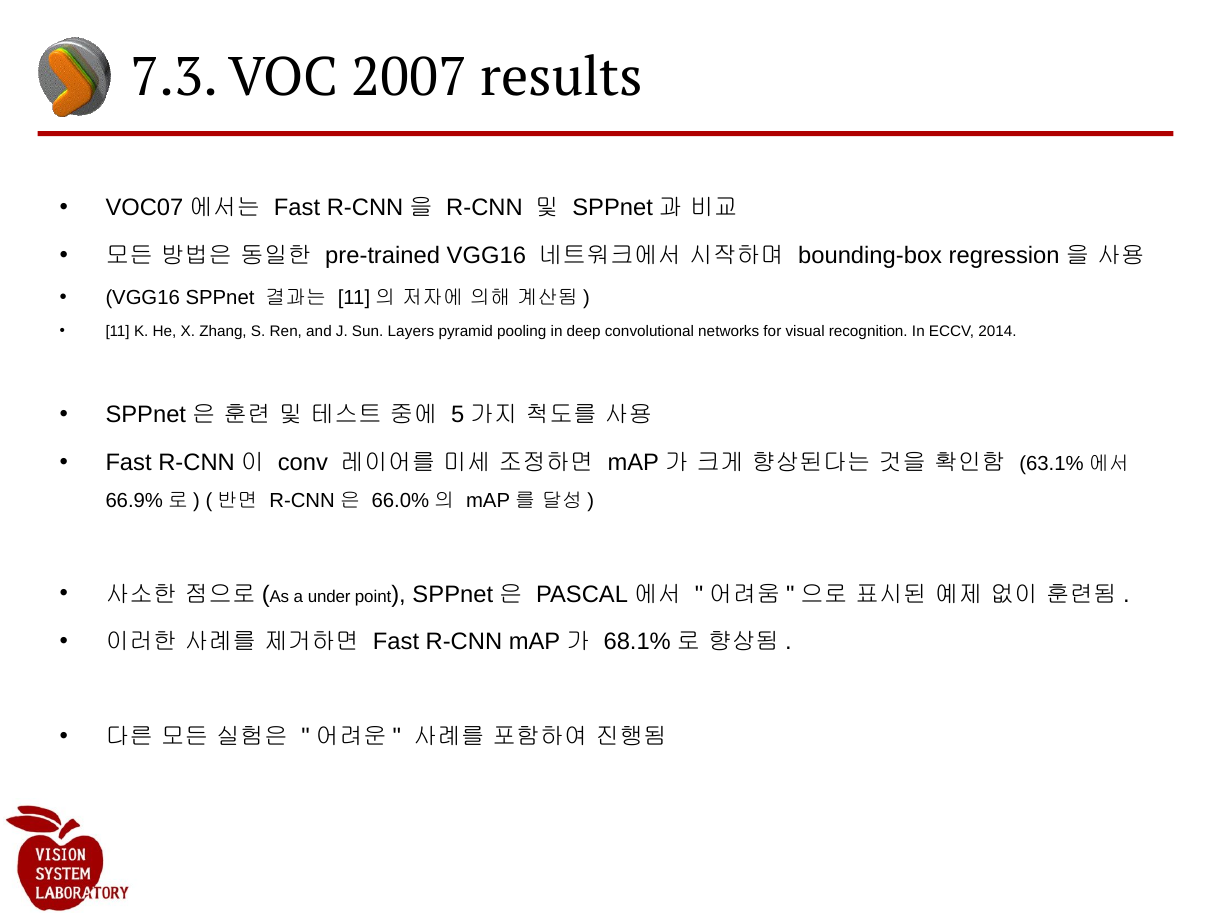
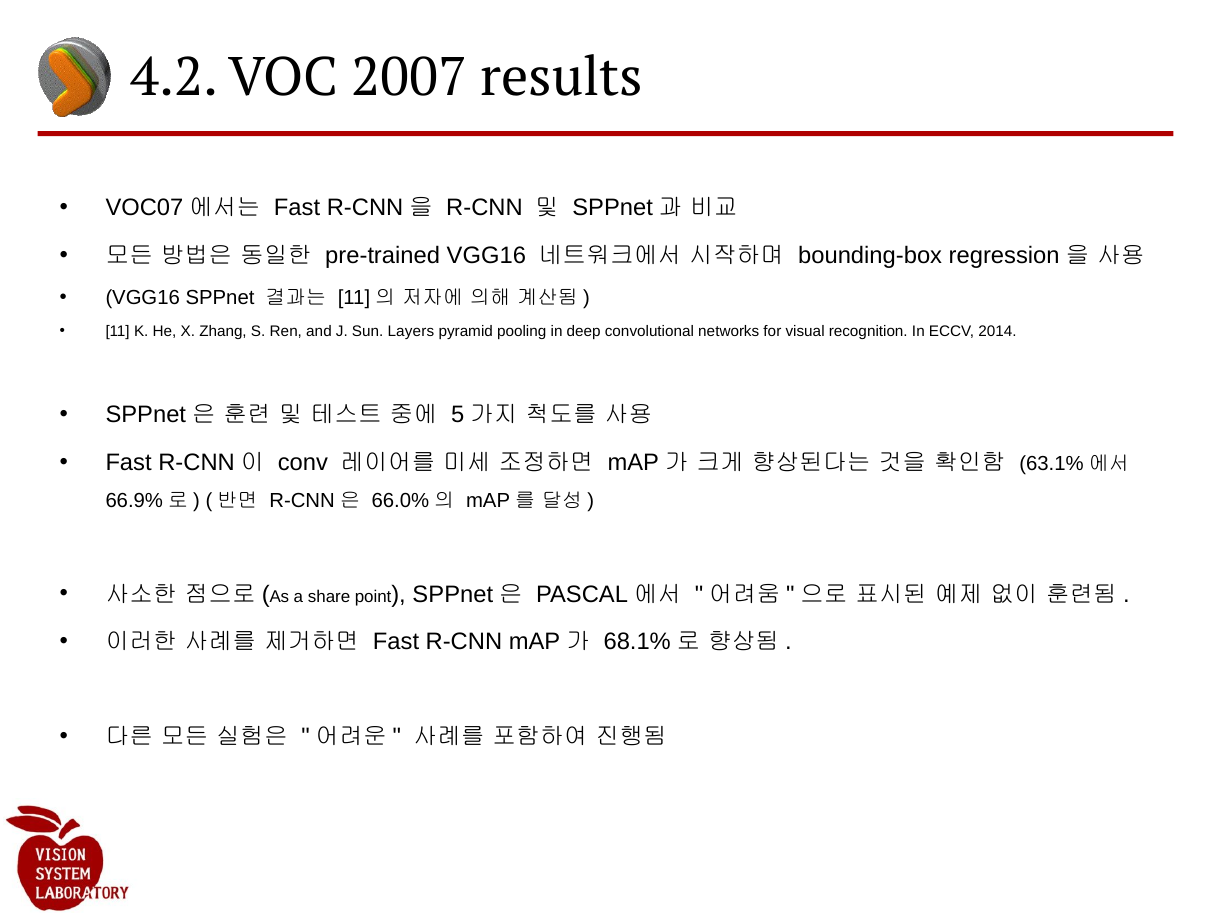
7.3: 7.3 -> 4.2
under: under -> share
